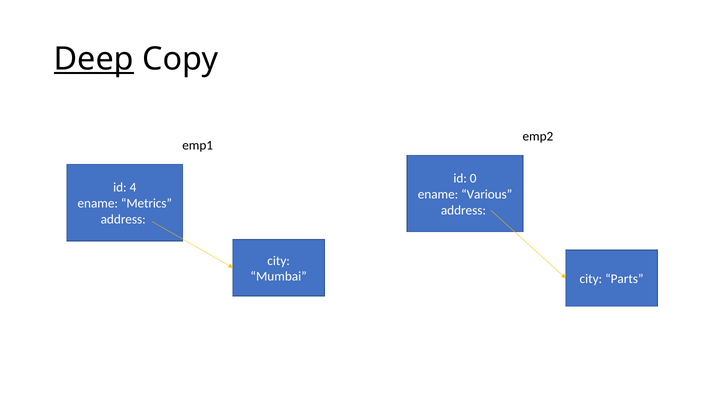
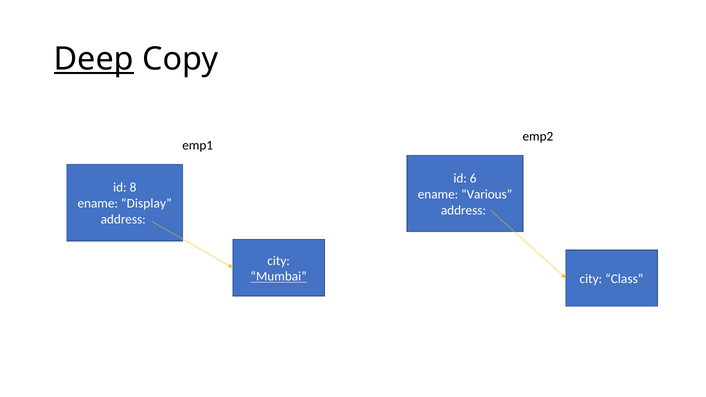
0: 0 -> 6
4: 4 -> 8
Metrics: Metrics -> Display
Mumbai underline: none -> present
Parts: Parts -> Class
